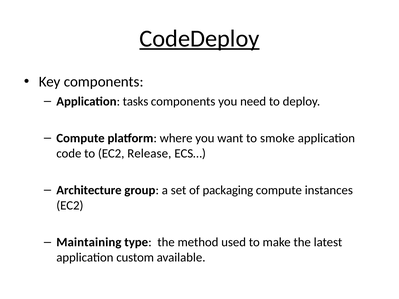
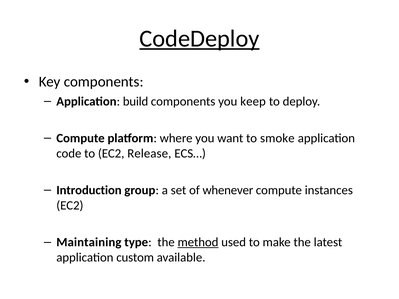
tasks: tasks -> build
need: need -> keep
Architecture: Architecture -> Introduction
packaging: packaging -> whenever
method underline: none -> present
